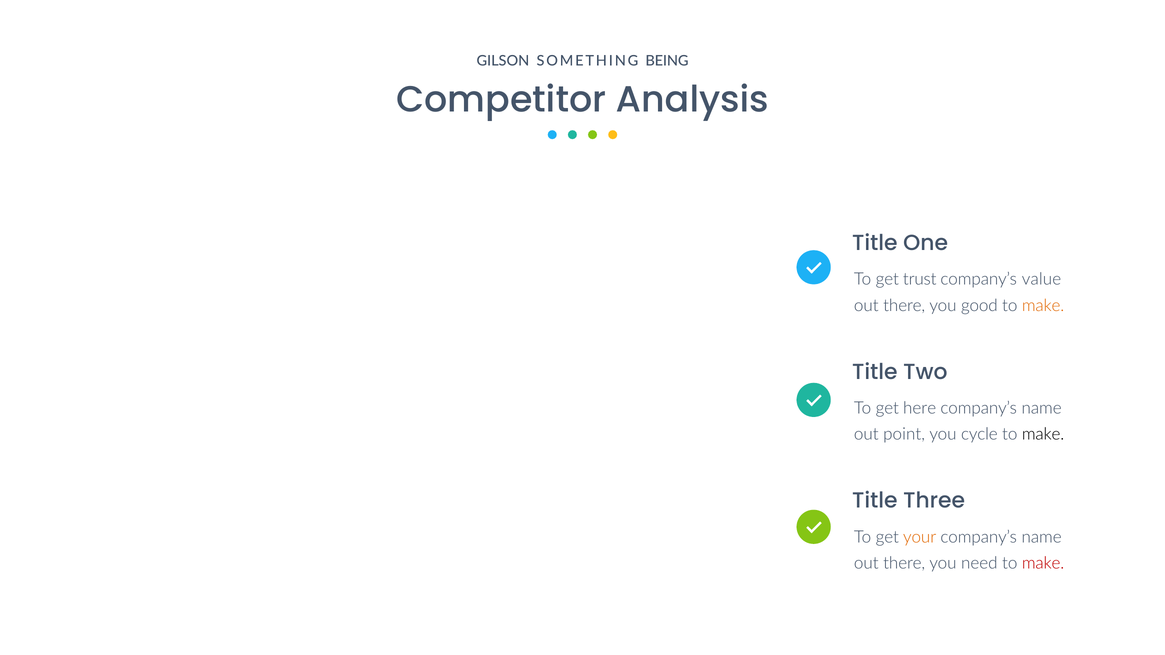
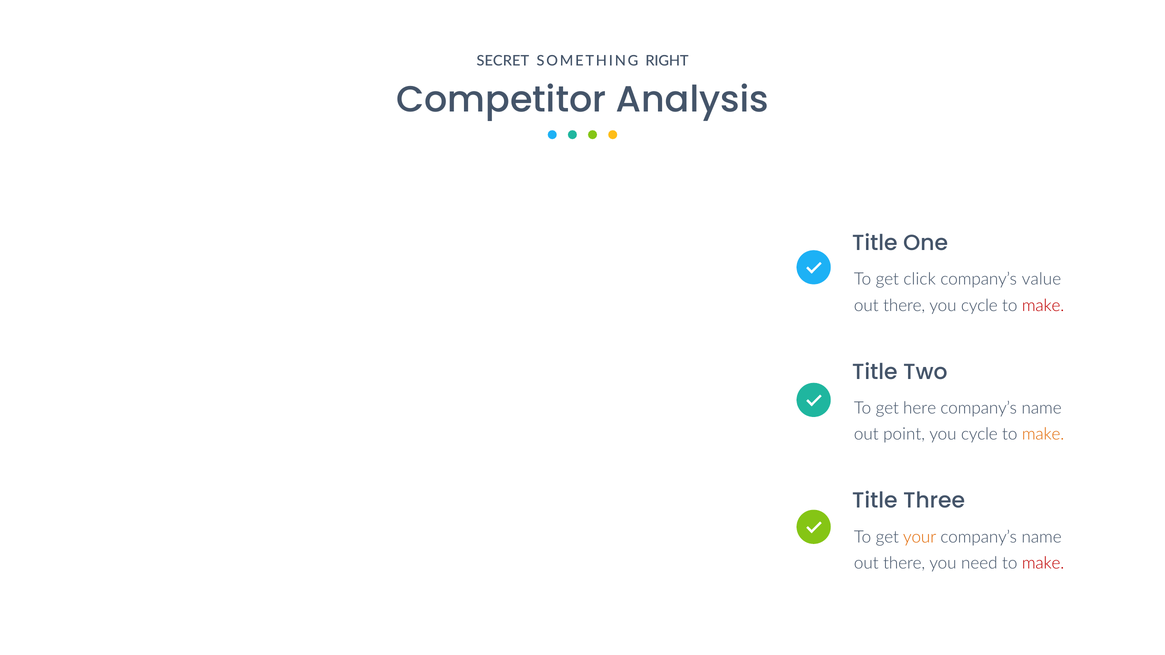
GILSON: GILSON -> SECRET
BEING: BEING -> RIGHT
trust: trust -> click
there you good: good -> cycle
make at (1043, 306) colour: orange -> red
make at (1043, 435) colour: black -> orange
